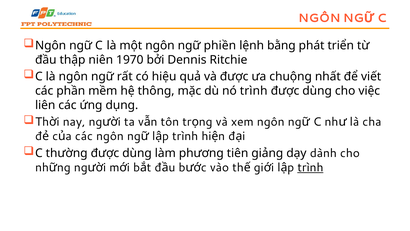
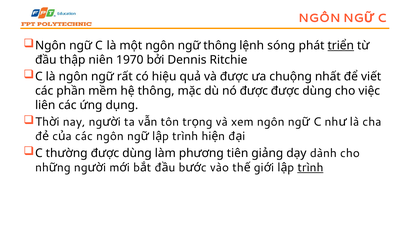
ngữ phiền: phiền -> thông
bằng: bằng -> sóng
triển underline: none -> present
nó trình: trình -> được
